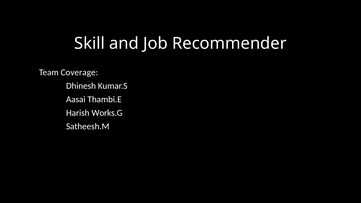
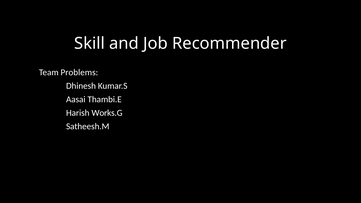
Coverage: Coverage -> Problems
